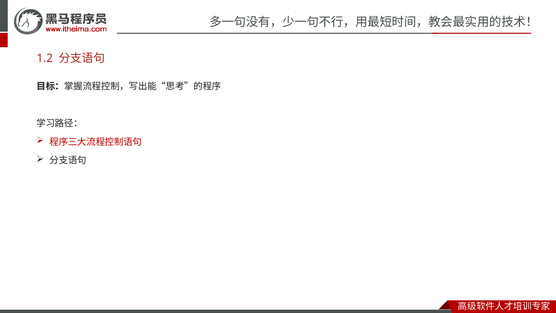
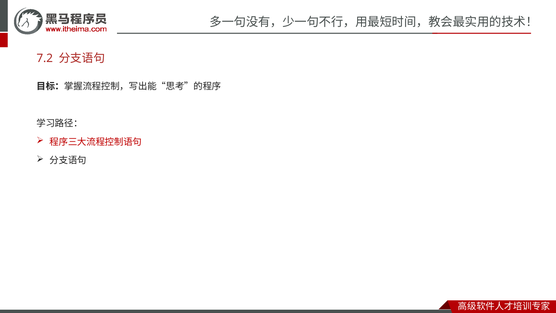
1.2: 1.2 -> 7.2
